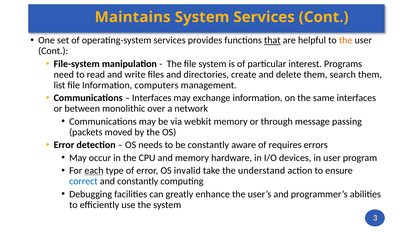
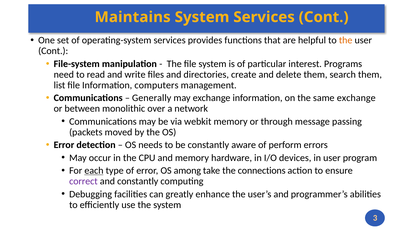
that underline: present -> none
Interfaces at (152, 98): Interfaces -> Generally
same interfaces: interfaces -> exchange
requires: requires -> perform
invalid: invalid -> among
understand: understand -> connections
correct colour: blue -> purple
